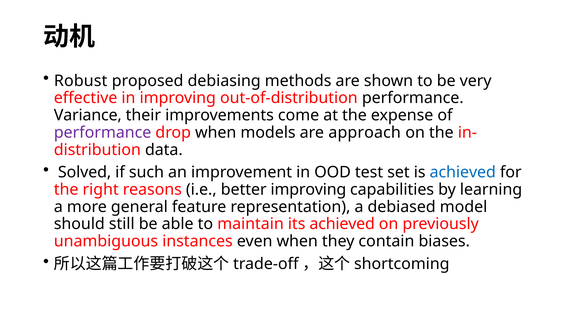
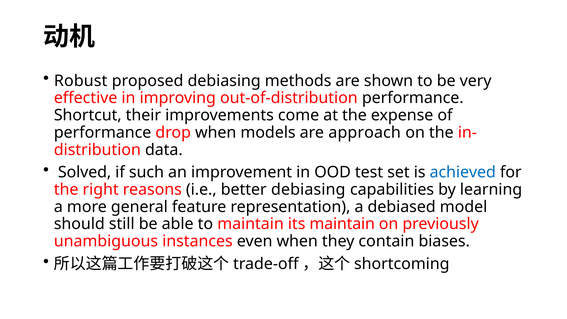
Variance: Variance -> Shortcut
performance at (103, 132) colour: purple -> black
better improving: improving -> debiasing
its achieved: achieved -> maintain
